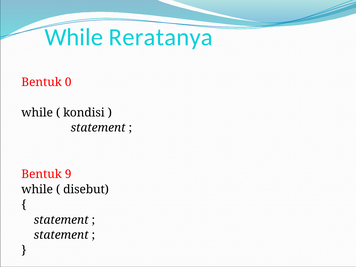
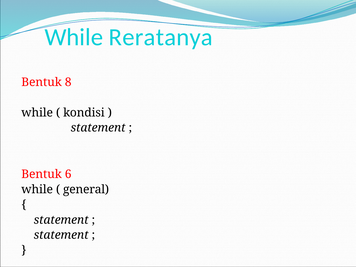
0: 0 -> 8
9: 9 -> 6
disebut: disebut -> general
